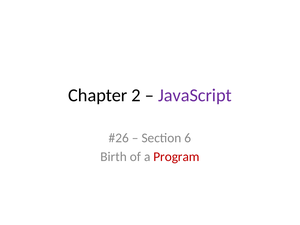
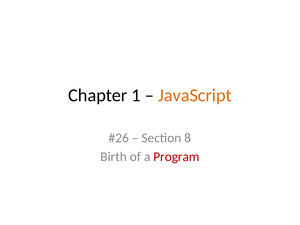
2: 2 -> 1
JavaScript colour: purple -> orange
6: 6 -> 8
